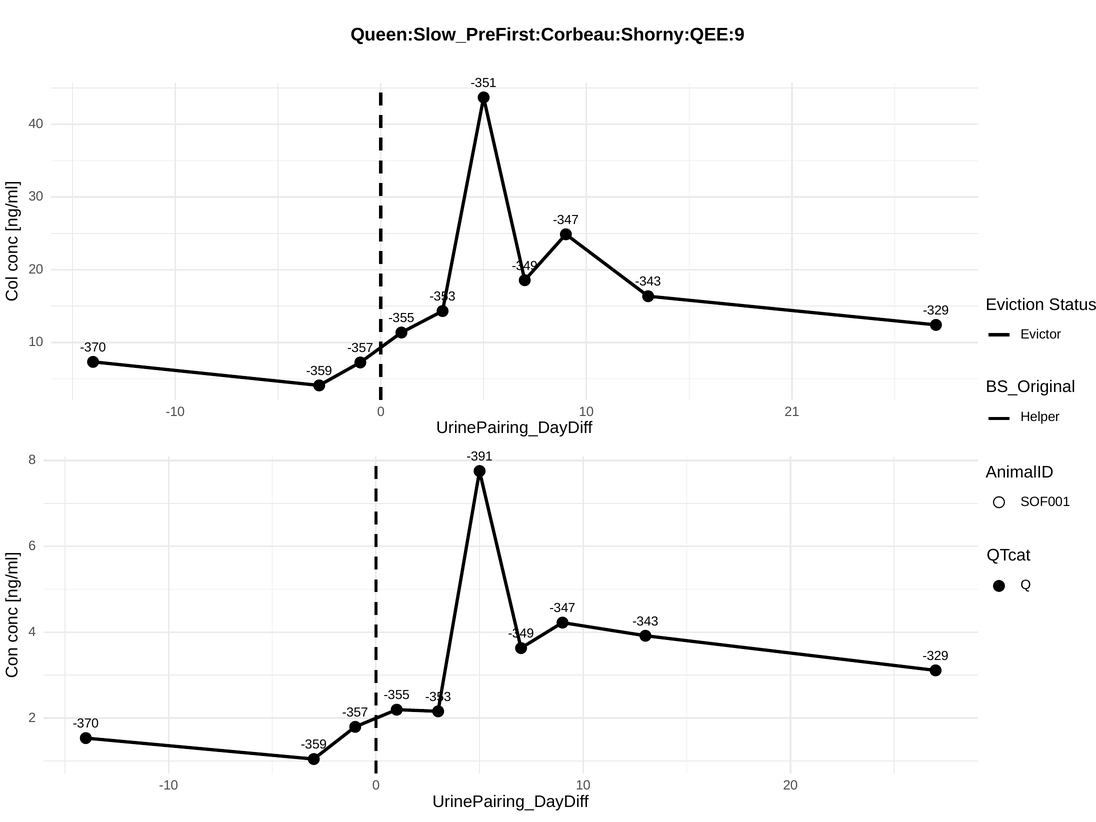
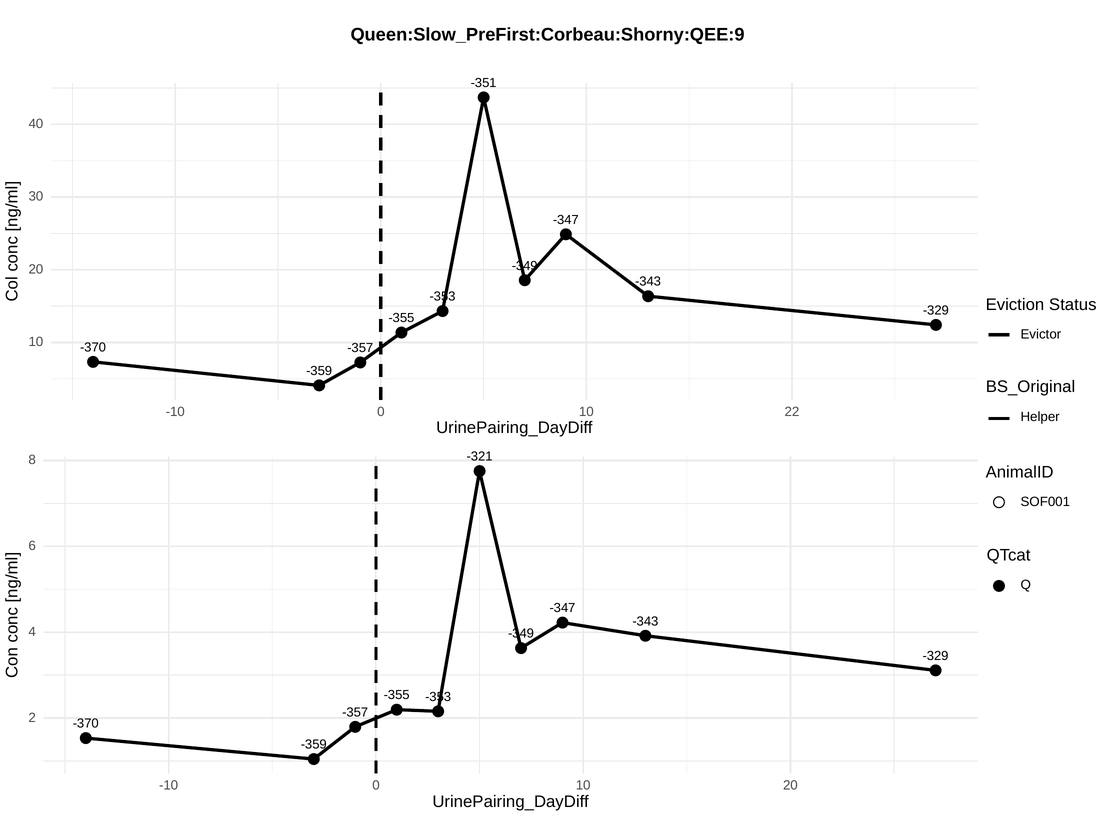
21: 21 -> 22
-391: -391 -> -321
